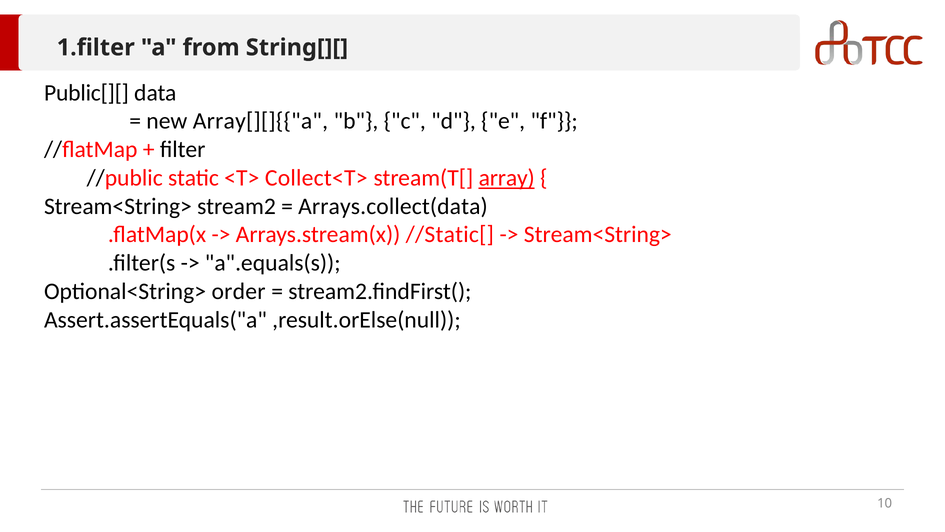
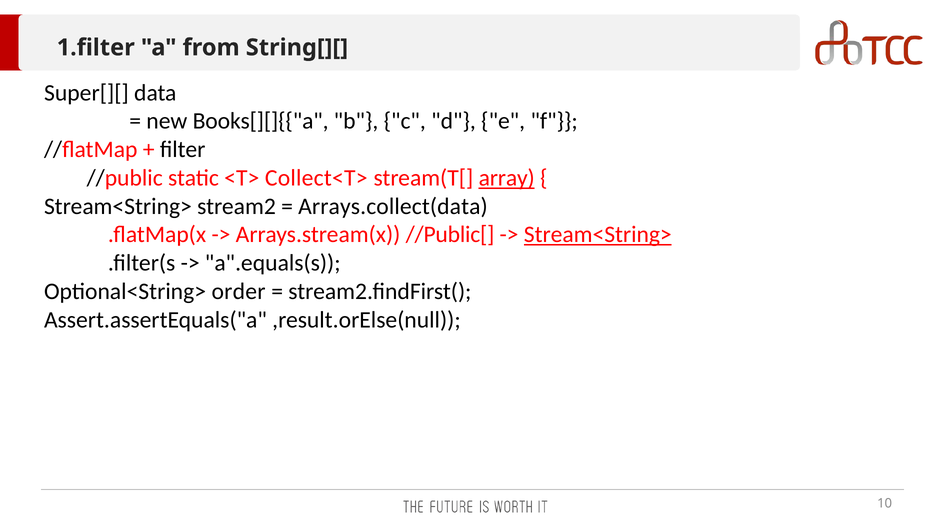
Public[][: Public[][ -> Super[][
Array[][]{{"a: Array[][]{{"a -> Books[][]{{"a
//Static[: //Static[ -> //Public[
Stream<String> at (598, 234) underline: none -> present
